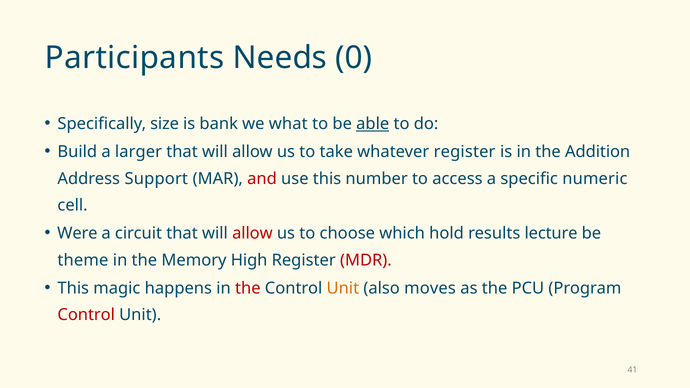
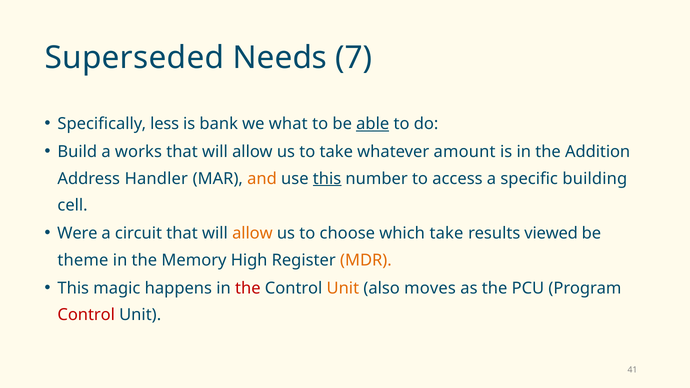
Participants: Participants -> Superseded
0: 0 -> 7
size: size -> less
larger: larger -> works
whatever register: register -> amount
Support: Support -> Handler
and colour: red -> orange
this at (327, 179) underline: none -> present
numeric: numeric -> building
allow at (252, 233) colour: red -> orange
which hold: hold -> take
lecture: lecture -> viewed
MDR colour: red -> orange
